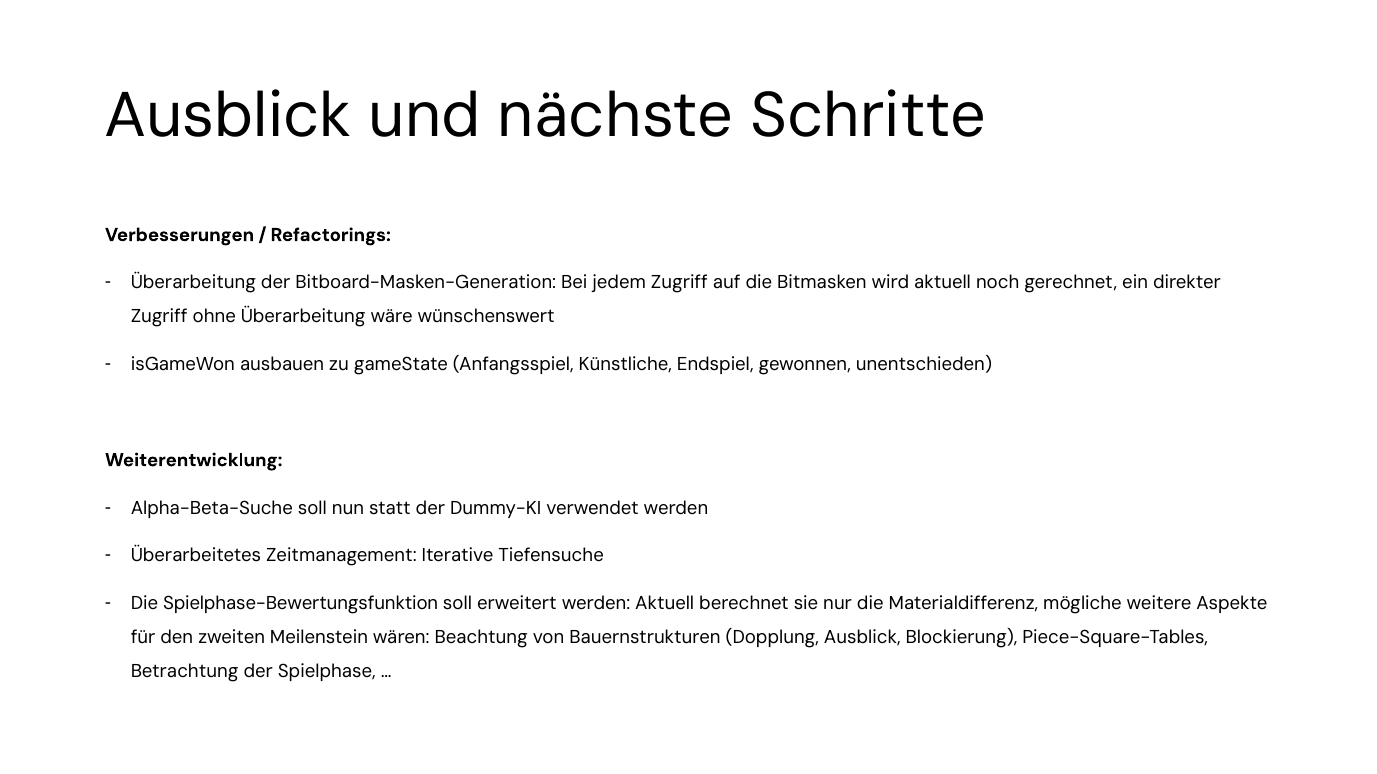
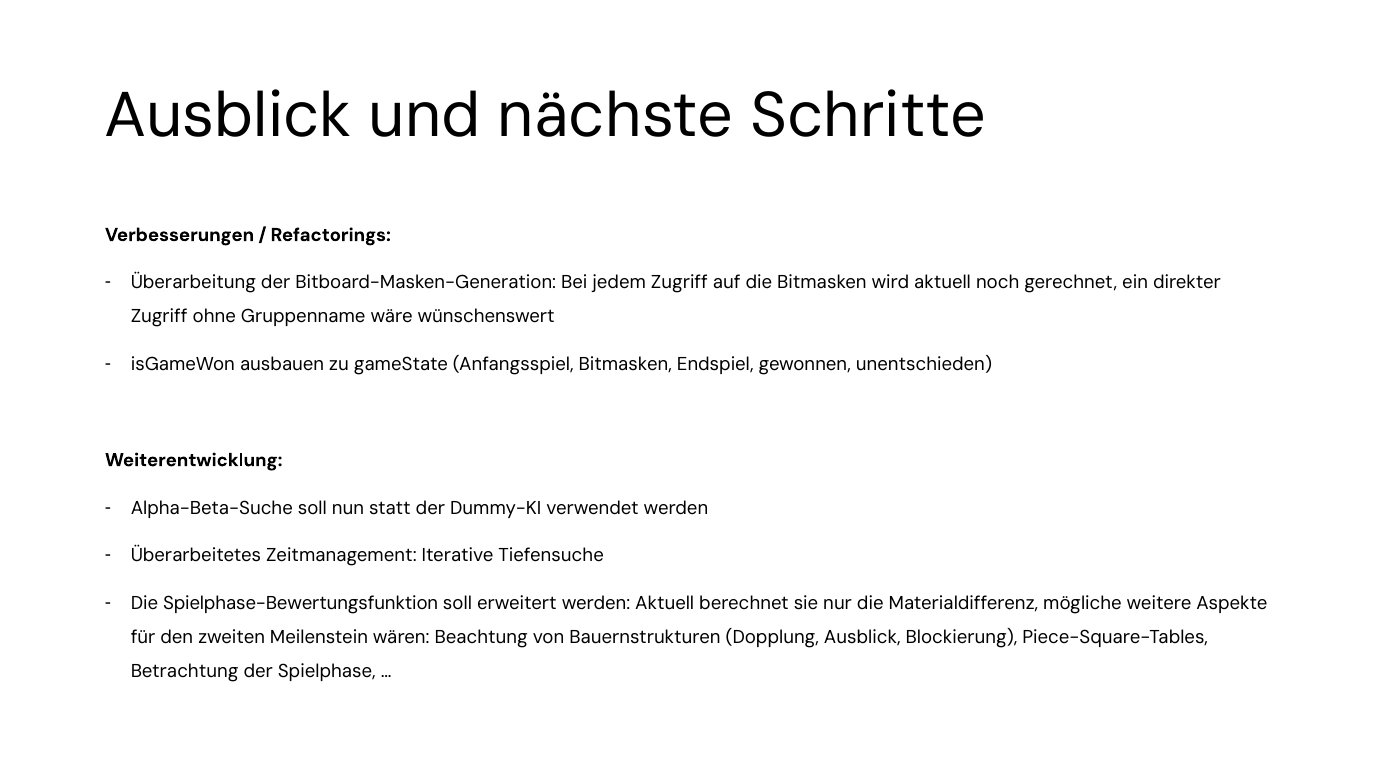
ohne Überarbeitung: Überarbeitung -> Gruppenname
Anfangsspiel Künstliche: Künstliche -> Bitmasken
